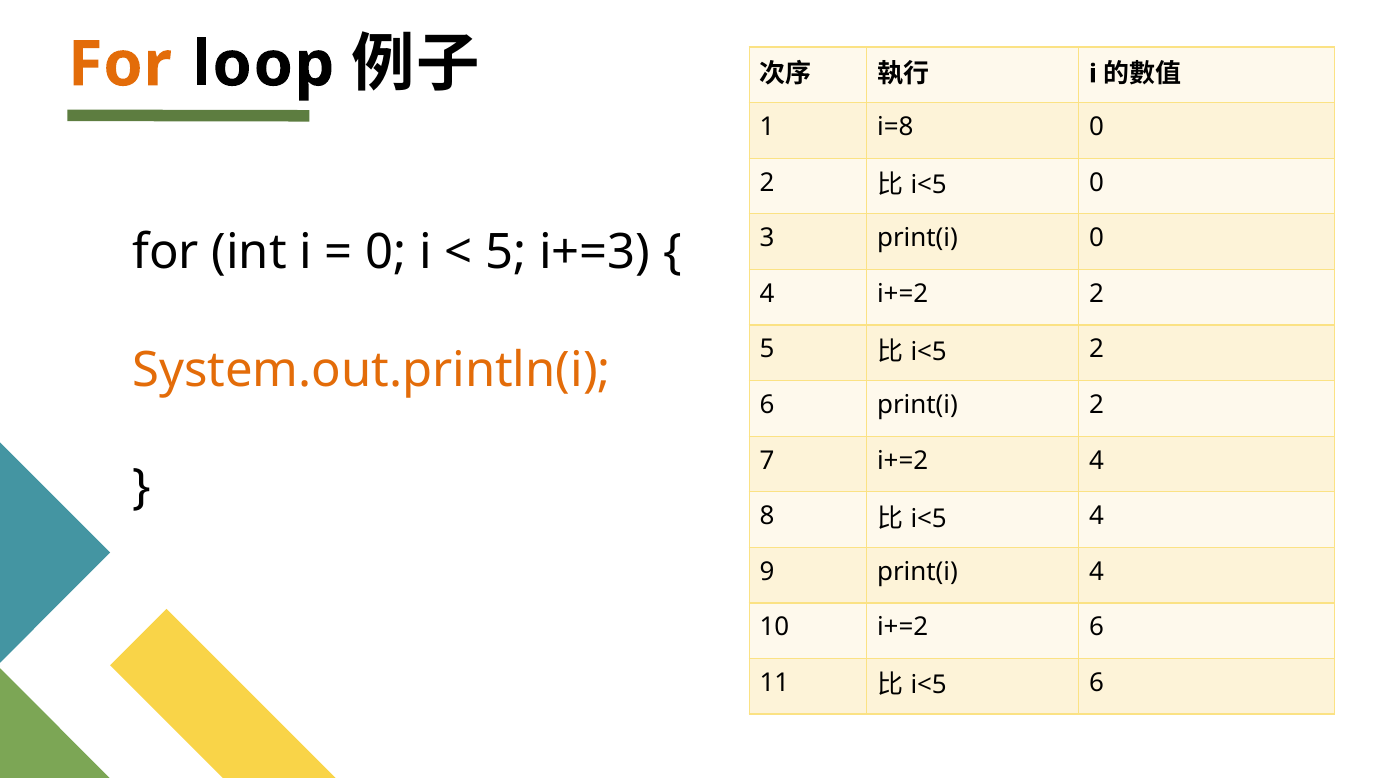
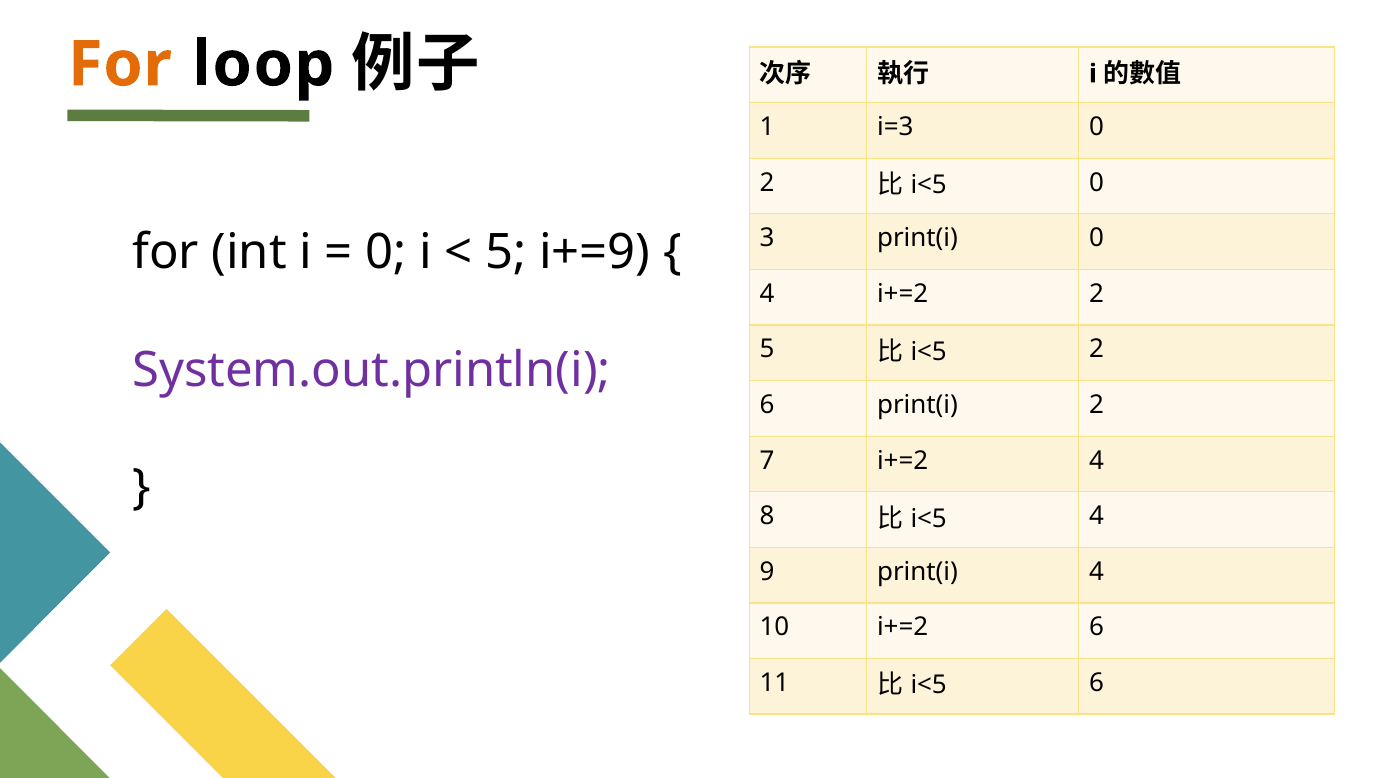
i=8: i=8 -> i=3
i+=3: i+=3 -> i+=9
System.out.println(i colour: orange -> purple
